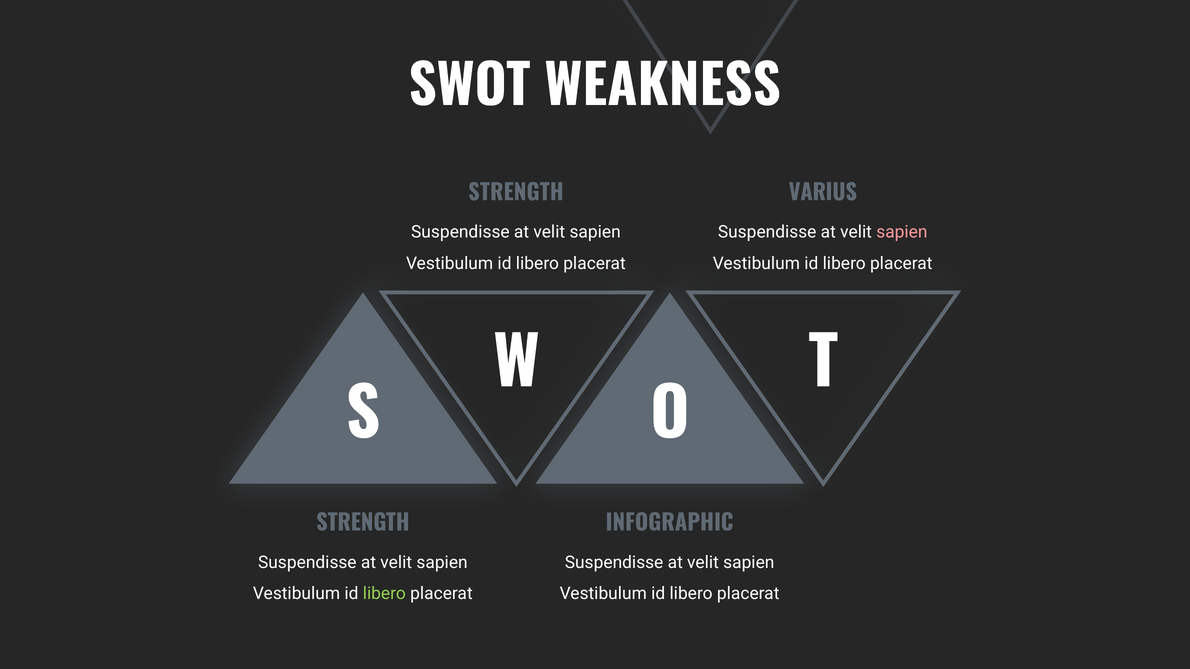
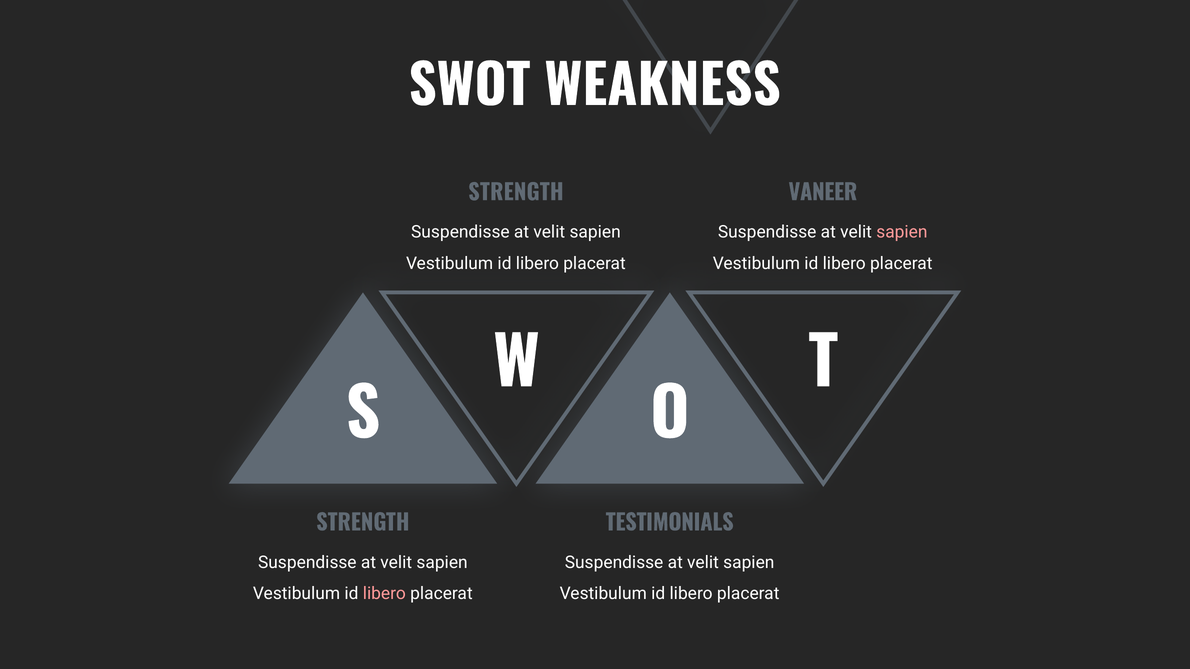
VARIUS: VARIUS -> VANEER
INFOGRAPHIC: INFOGRAPHIC -> TESTIMONIALS
libero at (384, 594) colour: light green -> pink
